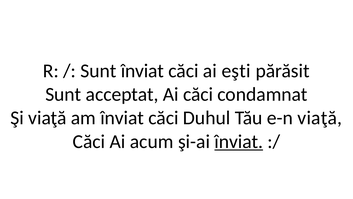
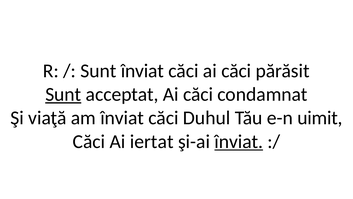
căci ai eşti: eşti -> căci
Sunt at (63, 94) underline: none -> present
e-n viaţă: viaţă -> uimit
acum: acum -> iertat
